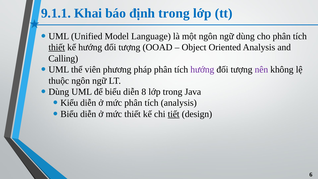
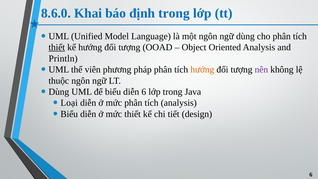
9.1.1: 9.1.1 -> 8.6.0
Calling: Calling -> Println
hướng at (202, 70) colour: purple -> orange
diễn 8: 8 -> 6
Kiểu: Kiểu -> Loại
tiết underline: present -> none
